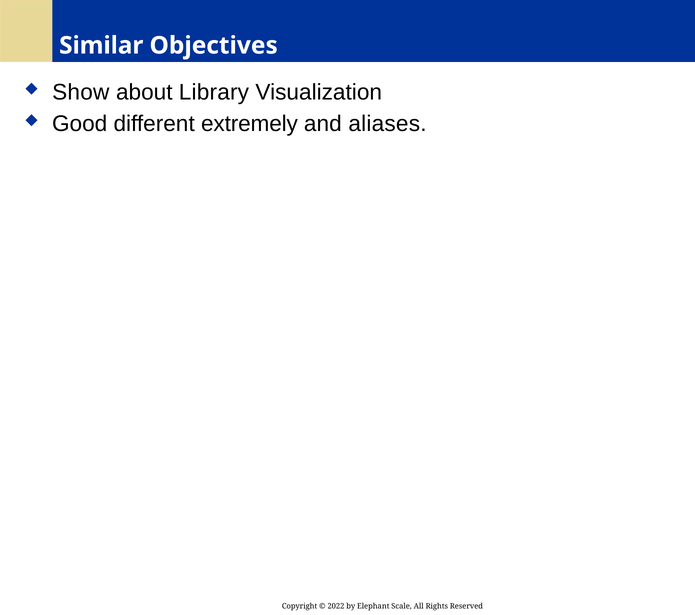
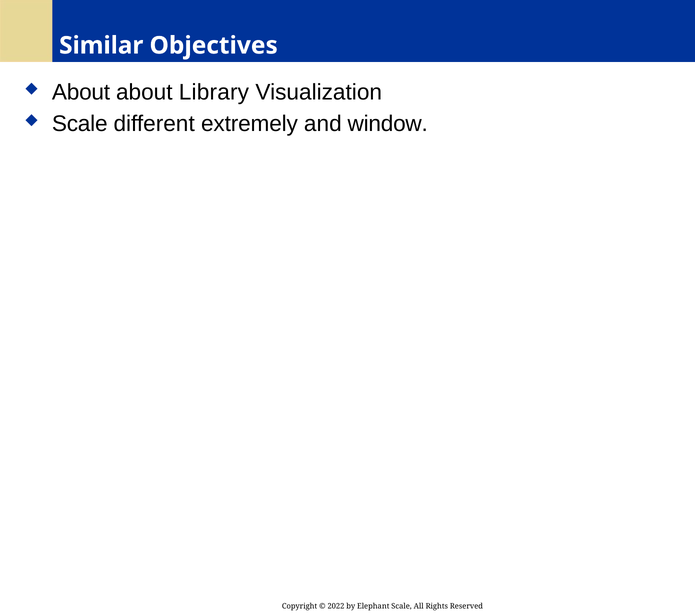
Show at (81, 92): Show -> About
Good at (80, 124): Good -> Scale
aliases: aliases -> window
